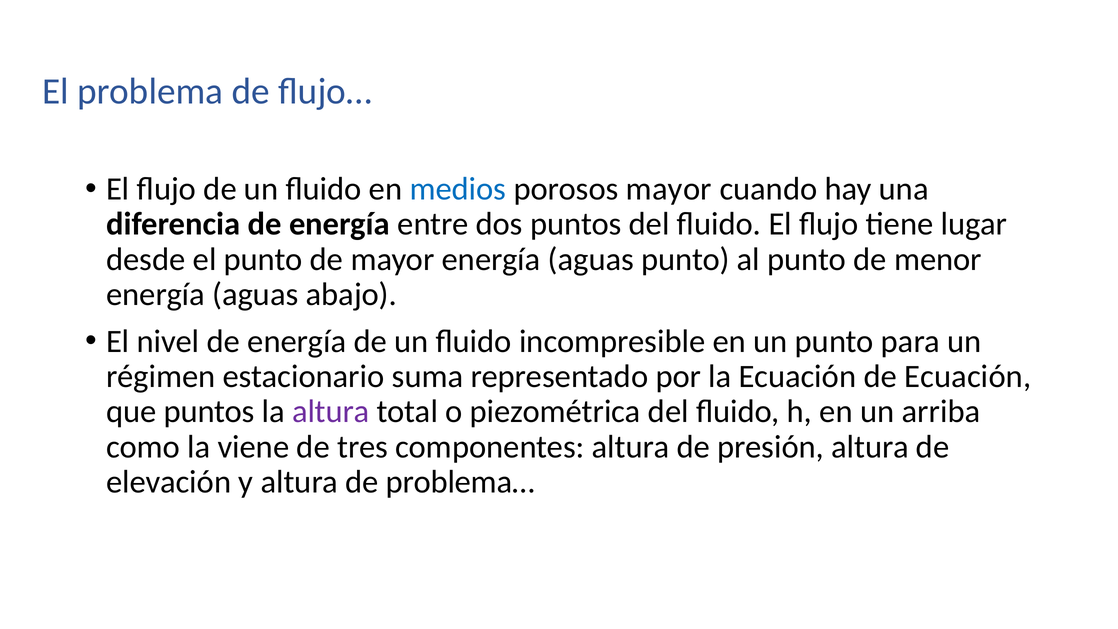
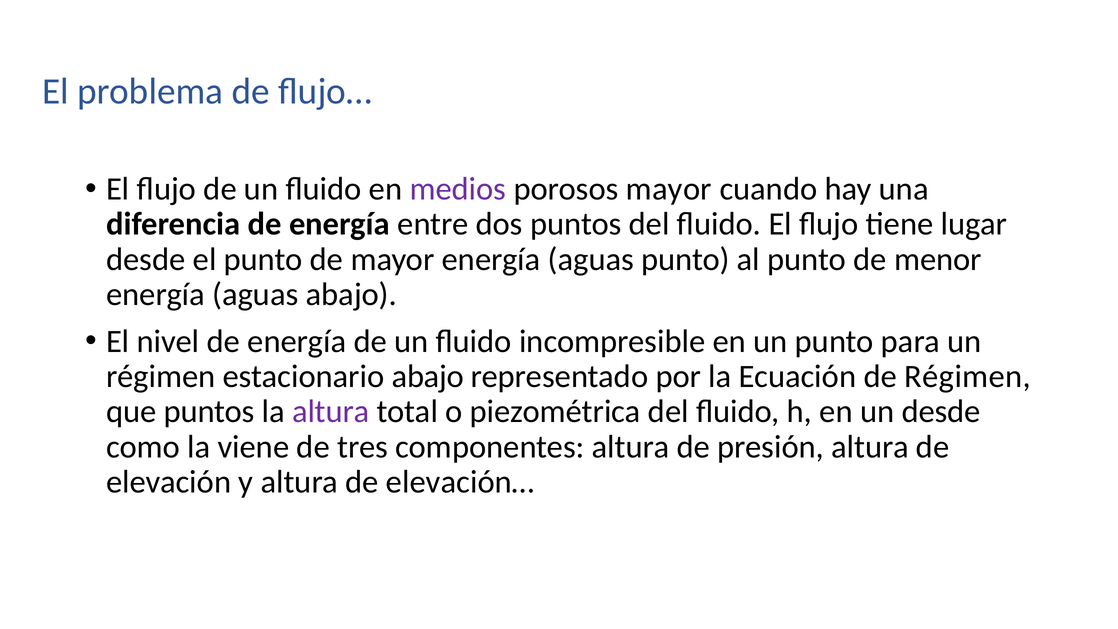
medios colour: blue -> purple
estacionario suma: suma -> abajo
de Ecuación: Ecuación -> Régimen
un arriba: arriba -> desde
problema…: problema… -> elevación…
